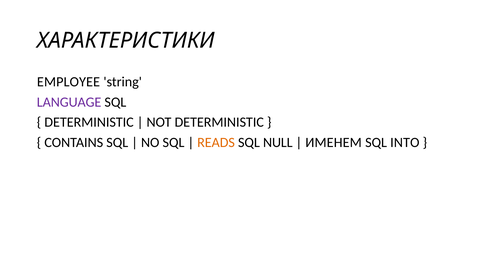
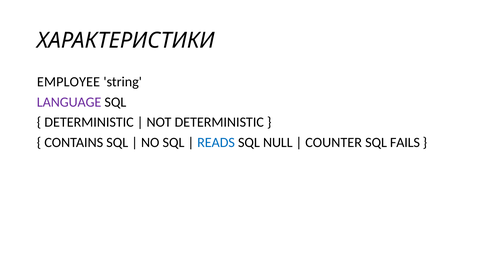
READS colour: orange -> blue
ИМЕНЕМ: ИМЕНЕМ -> COUNTER
INTO: INTO -> FAILS
